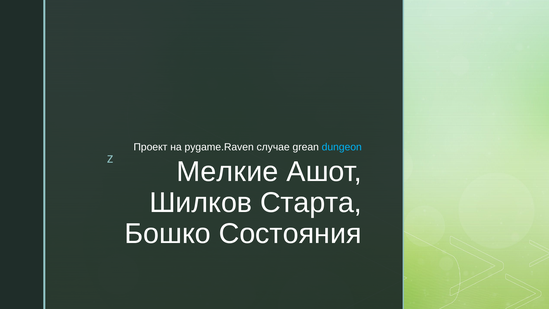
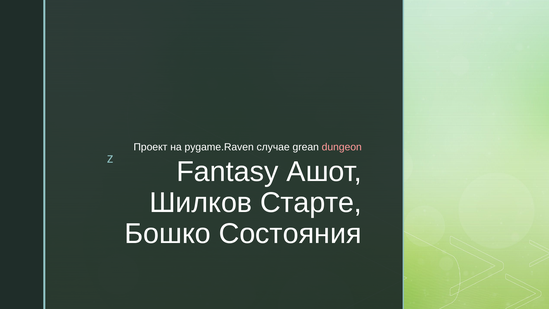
dungeon colour: light blue -> pink
Мелкие: Мелкие -> Fantasy
Старта: Старта -> Старте
